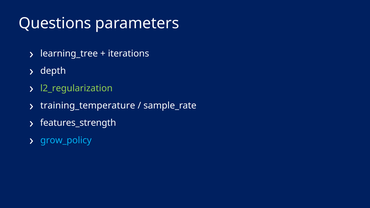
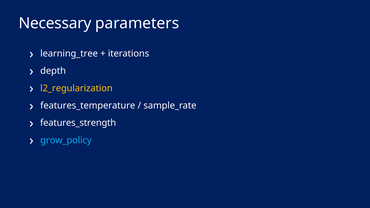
Questions: Questions -> Necessary
l2_regularization colour: light green -> yellow
training_temperature: training_temperature -> features_temperature
